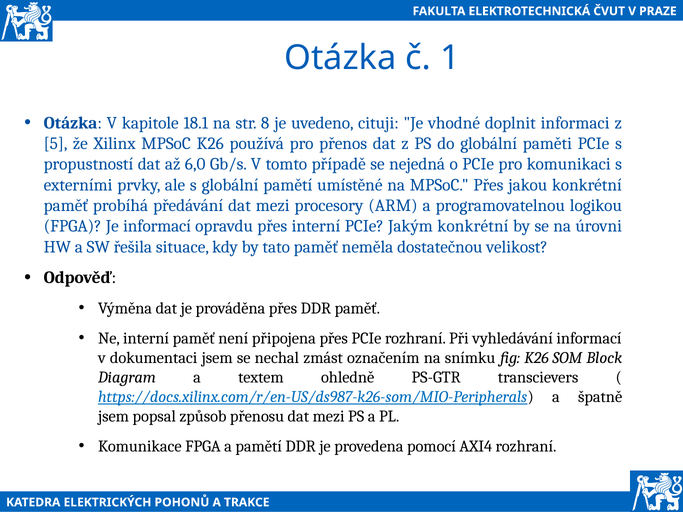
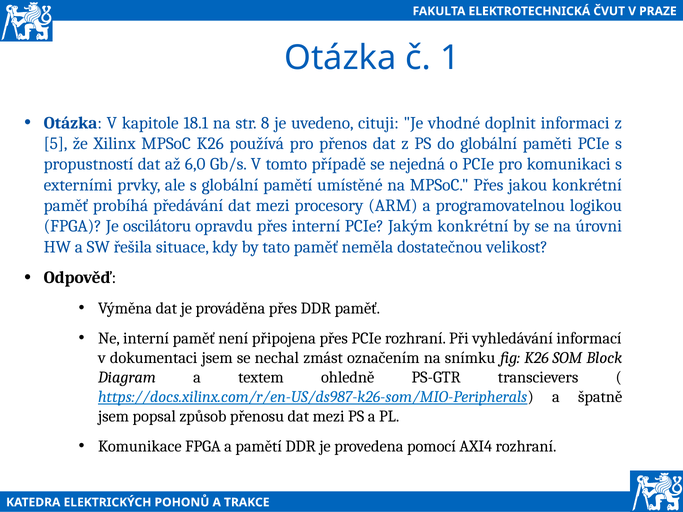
Je informací: informací -> oscilátoru
